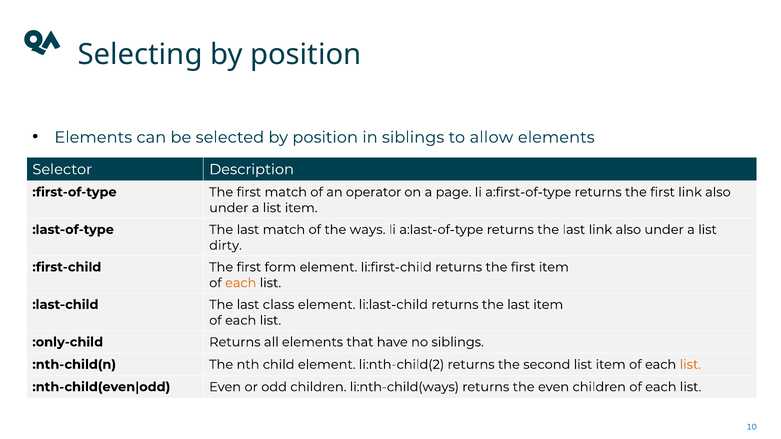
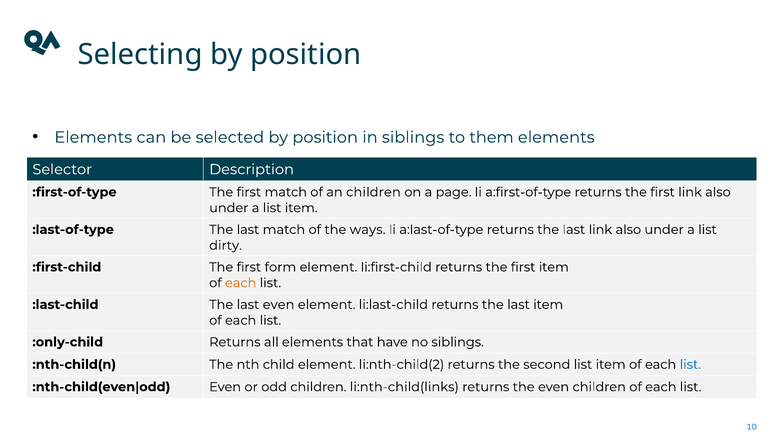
allow: allow -> them
an operator: operator -> children
last class: class -> even
list at (690, 365) colour: orange -> blue
li:nth-child(ways: li:nth-child(ways -> li:nth-child(links
